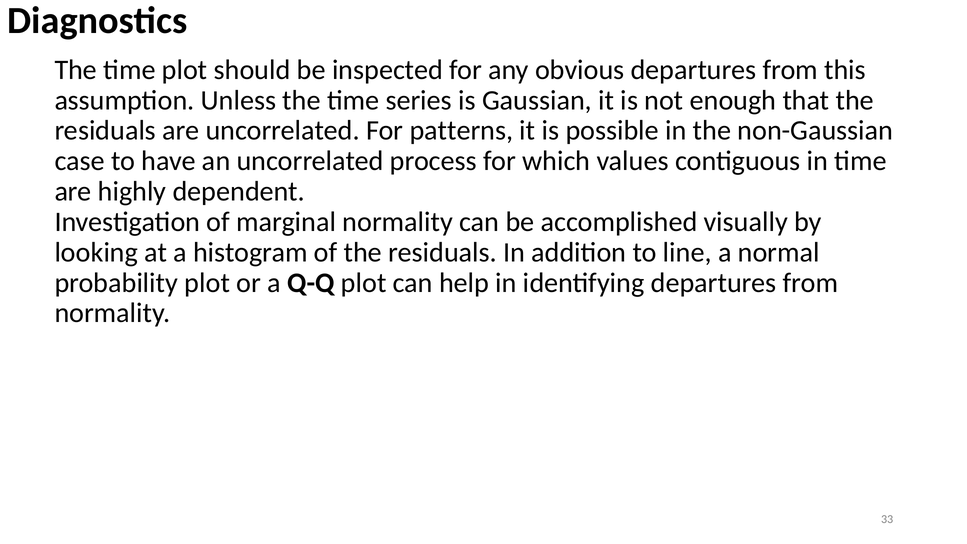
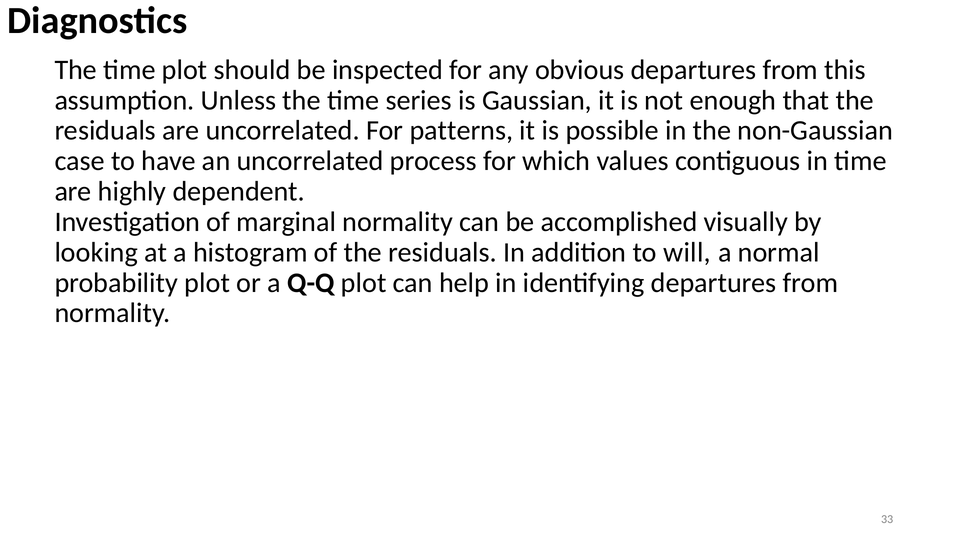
line: line -> will
